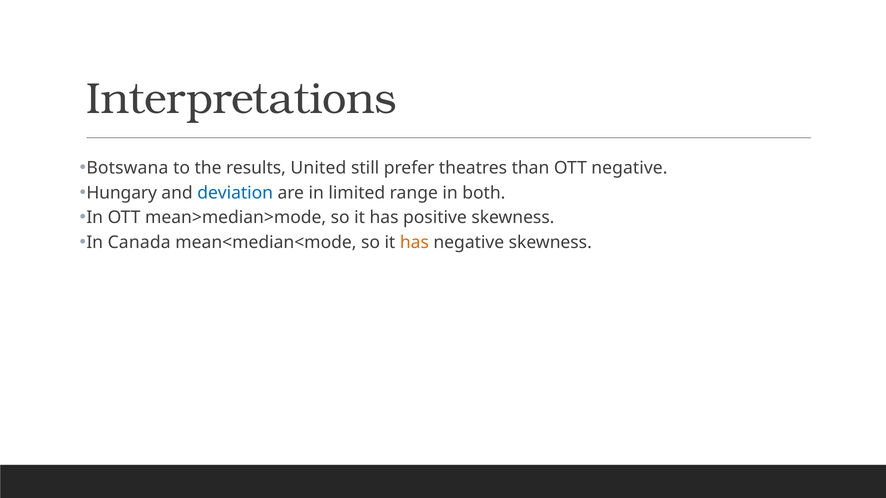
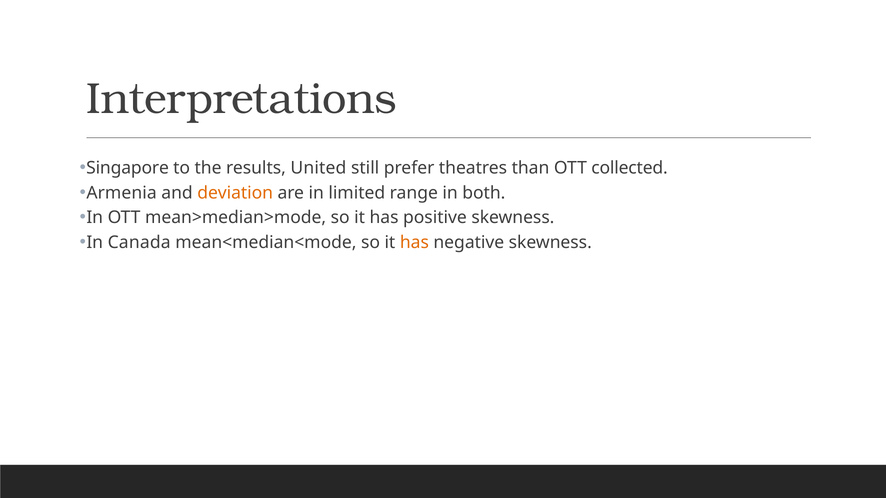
Botswana: Botswana -> Singapore
OTT negative: negative -> collected
Hungary: Hungary -> Armenia
deviation colour: blue -> orange
